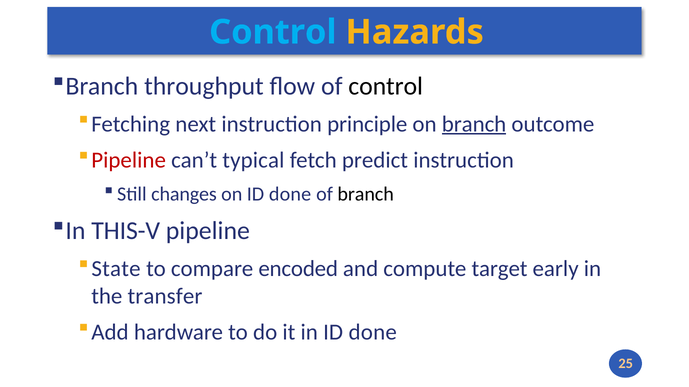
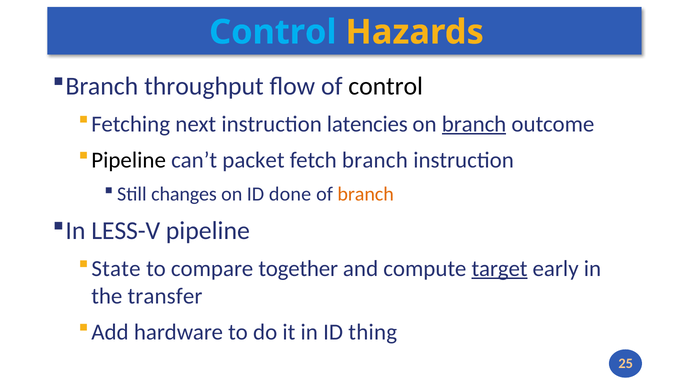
principle: principle -> latencies
Pipeline at (129, 160) colour: red -> black
typical: typical -> packet
fetch predict: predict -> branch
branch at (366, 195) colour: black -> orange
THIS-V: THIS-V -> LESS-V
encoded: encoded -> together
target underline: none -> present
in ID done: done -> thing
